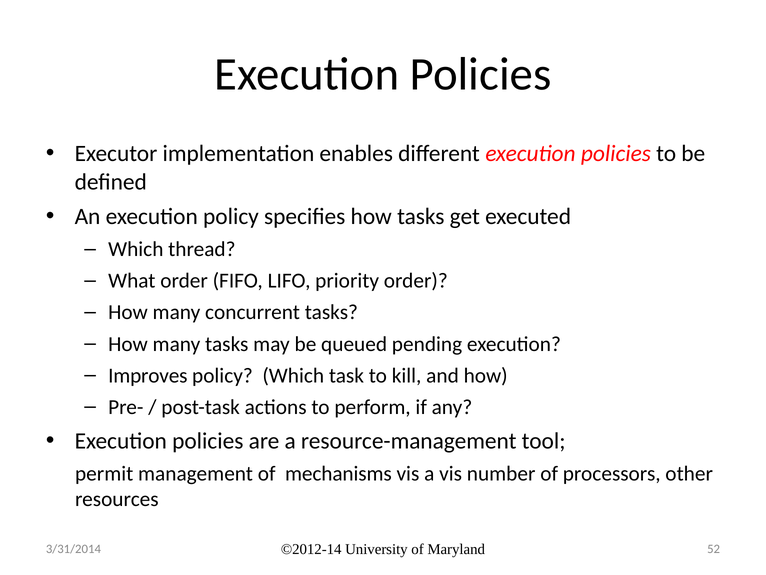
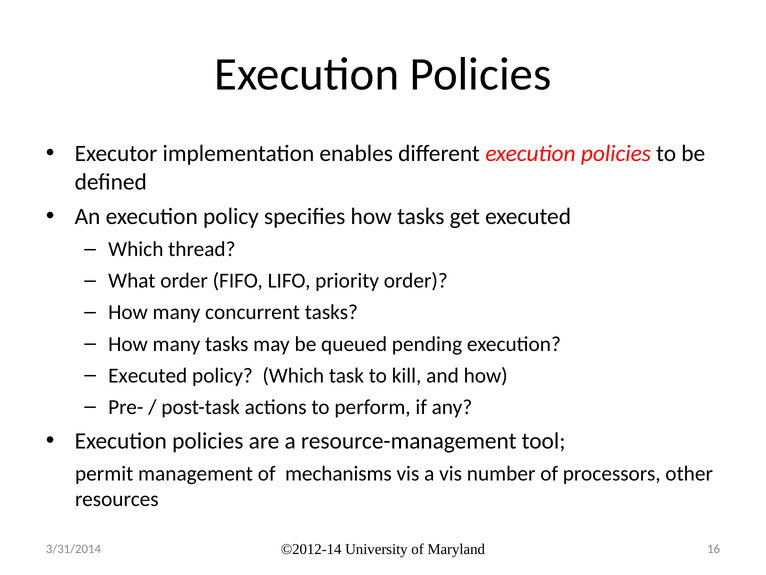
Improves at (148, 375): Improves -> Executed
52: 52 -> 16
